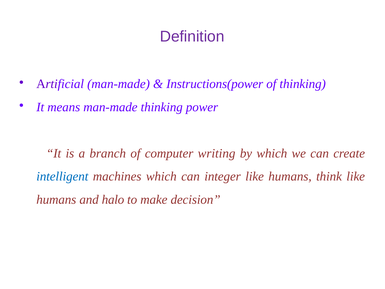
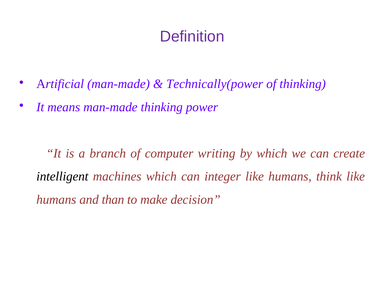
Instructions(power: Instructions(power -> Technically(power
intelligent colour: blue -> black
halo: halo -> than
